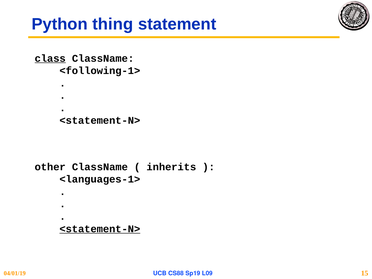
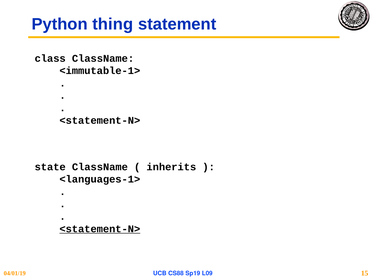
class underline: present -> none
<following-1>: <following-1> -> <immutable-1>
other: other -> state
